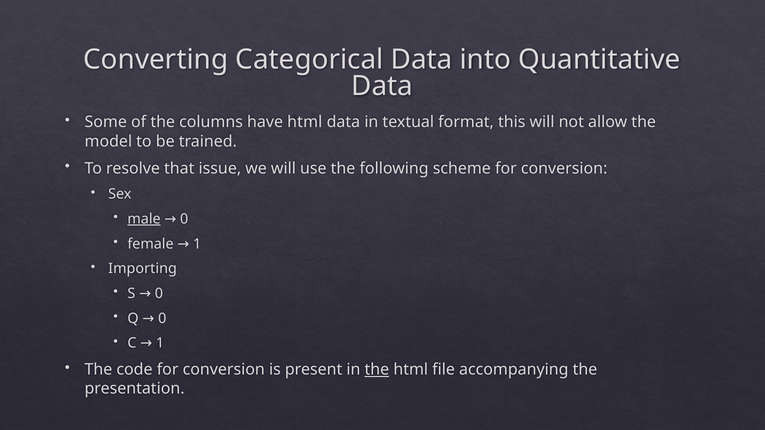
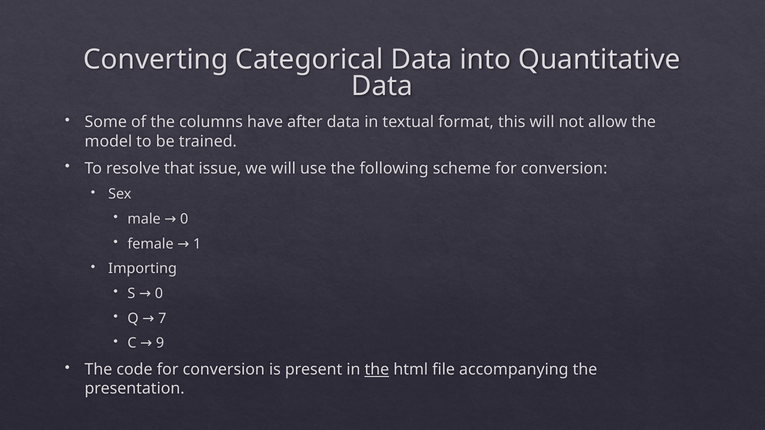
have html: html -> after
male underline: present -> none
Q 0: 0 -> 7
C 1: 1 -> 9
